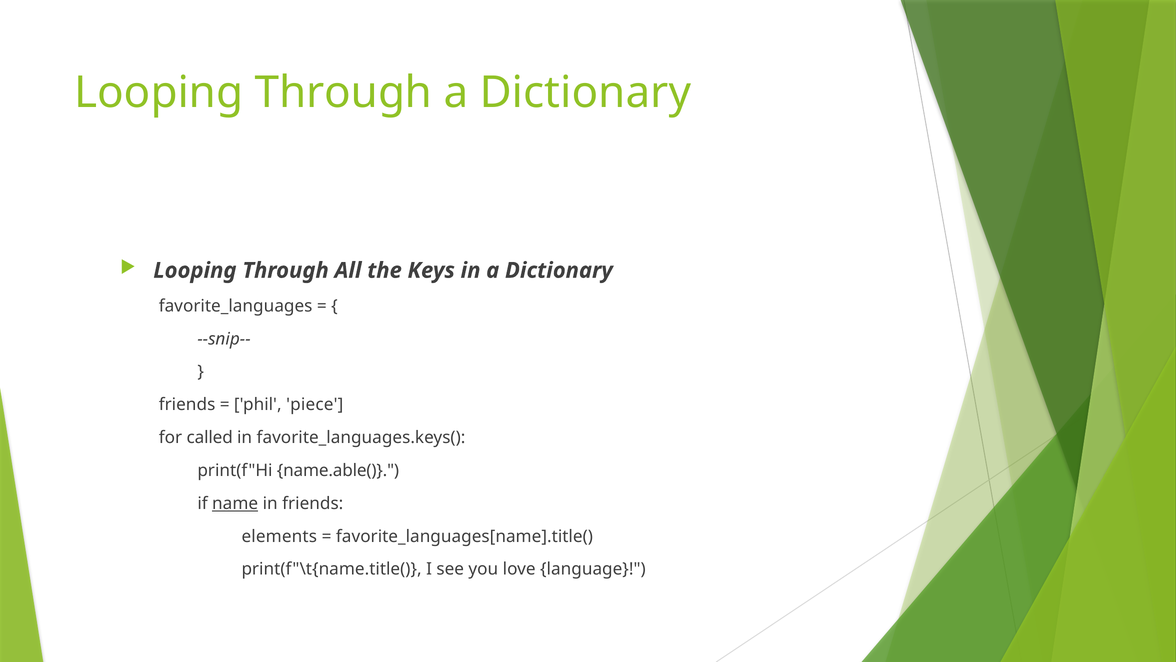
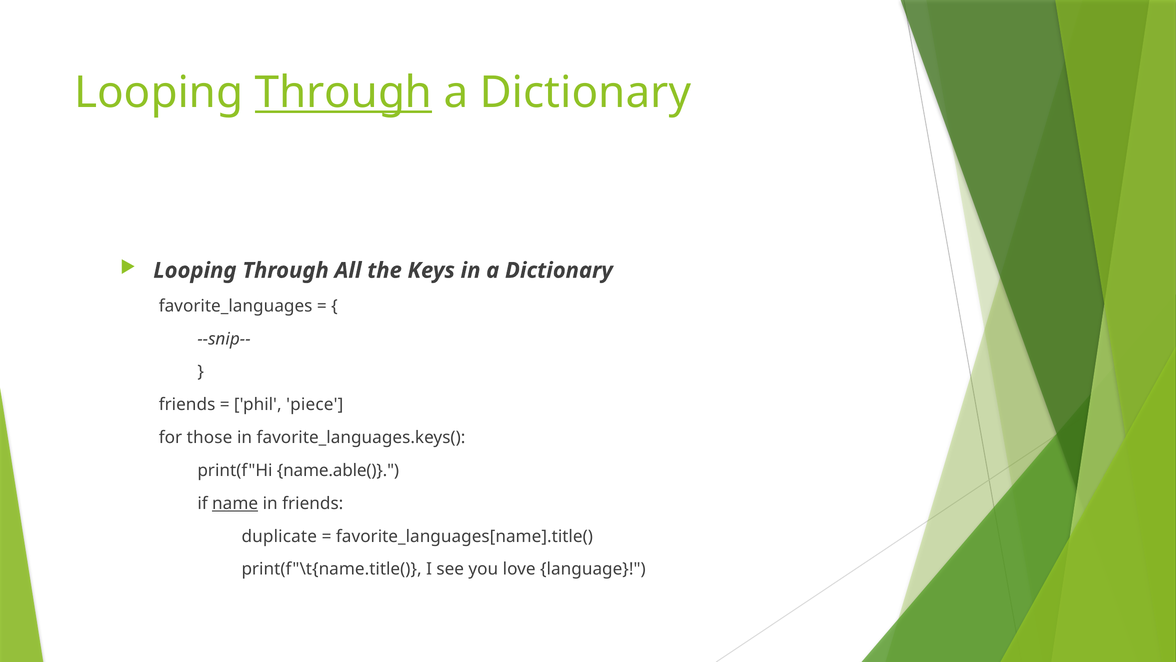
Through at (344, 93) underline: none -> present
called: called -> those
elements: elements -> duplicate
